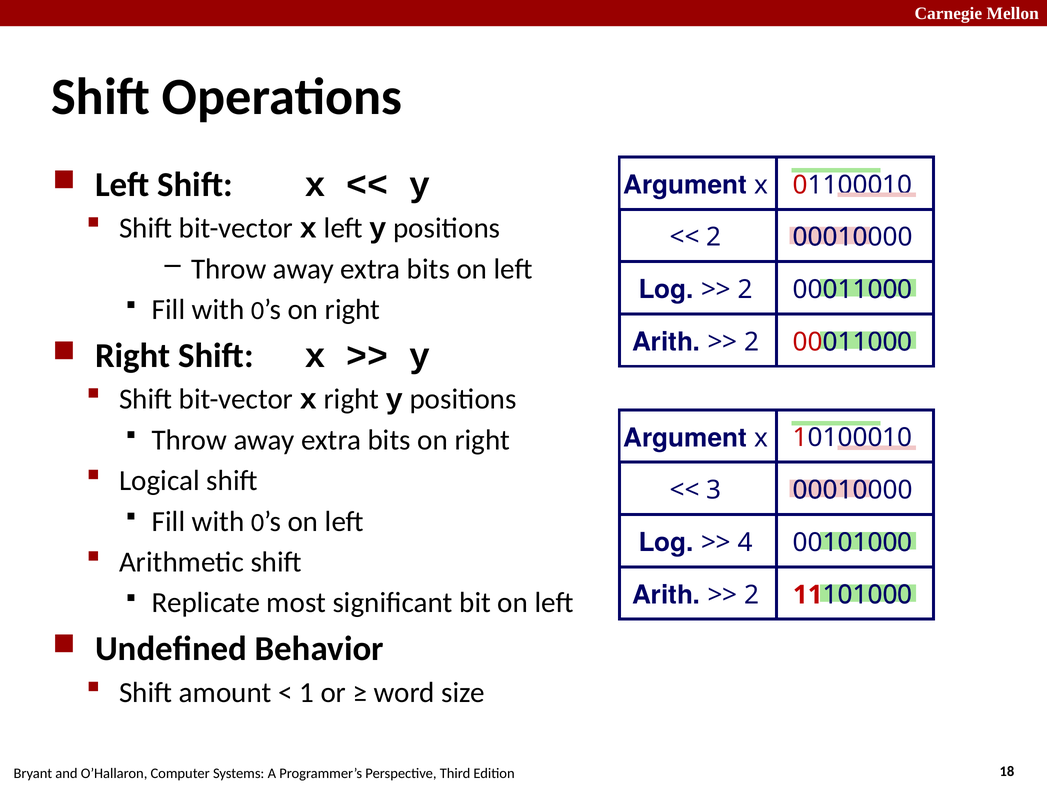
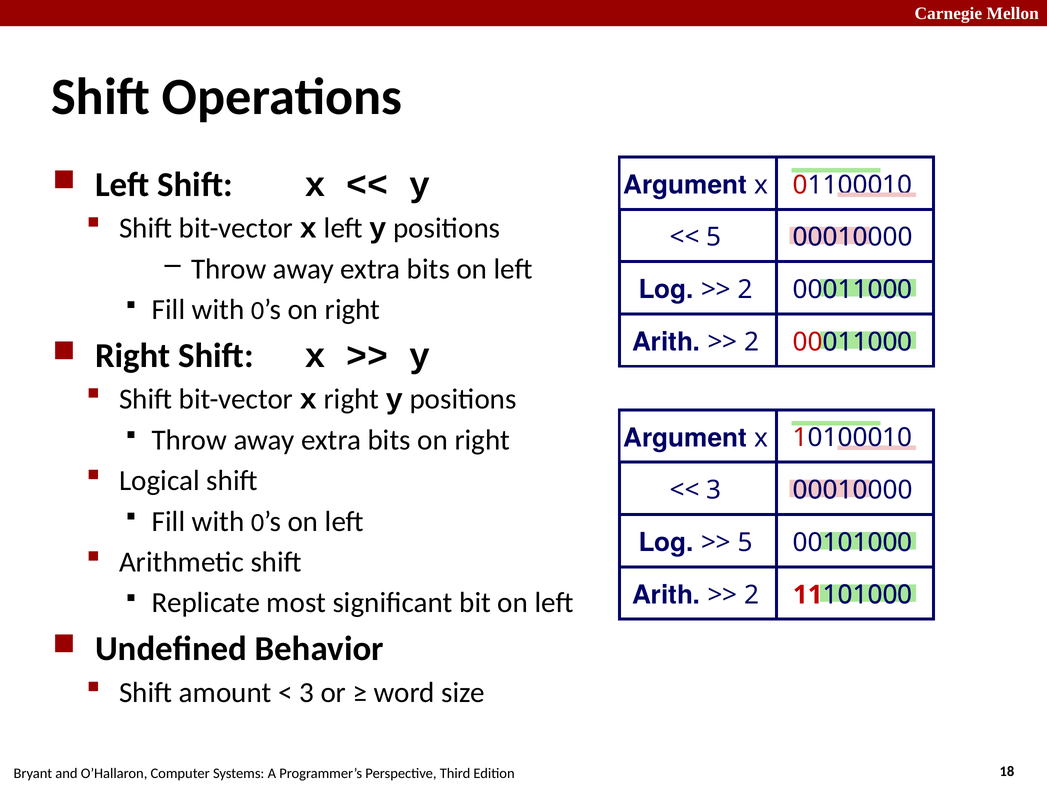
2 at (714, 237): 2 -> 5
4 at (745, 543): 4 -> 5
1 at (307, 693): 1 -> 3
